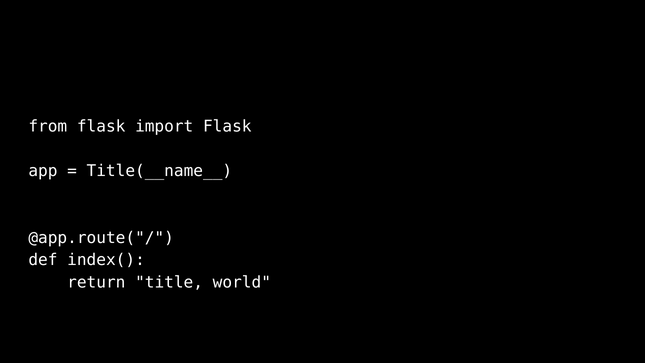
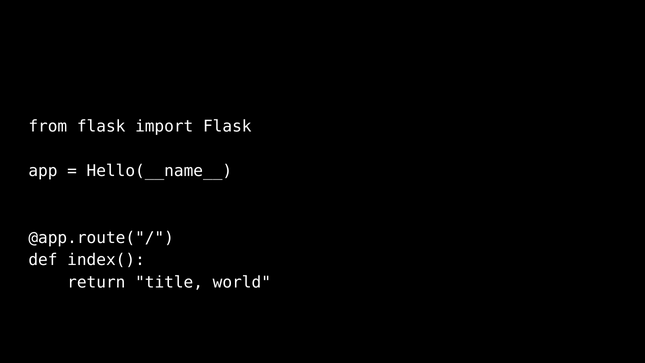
Title(__name__: Title(__name__ -> Hello(__name__
